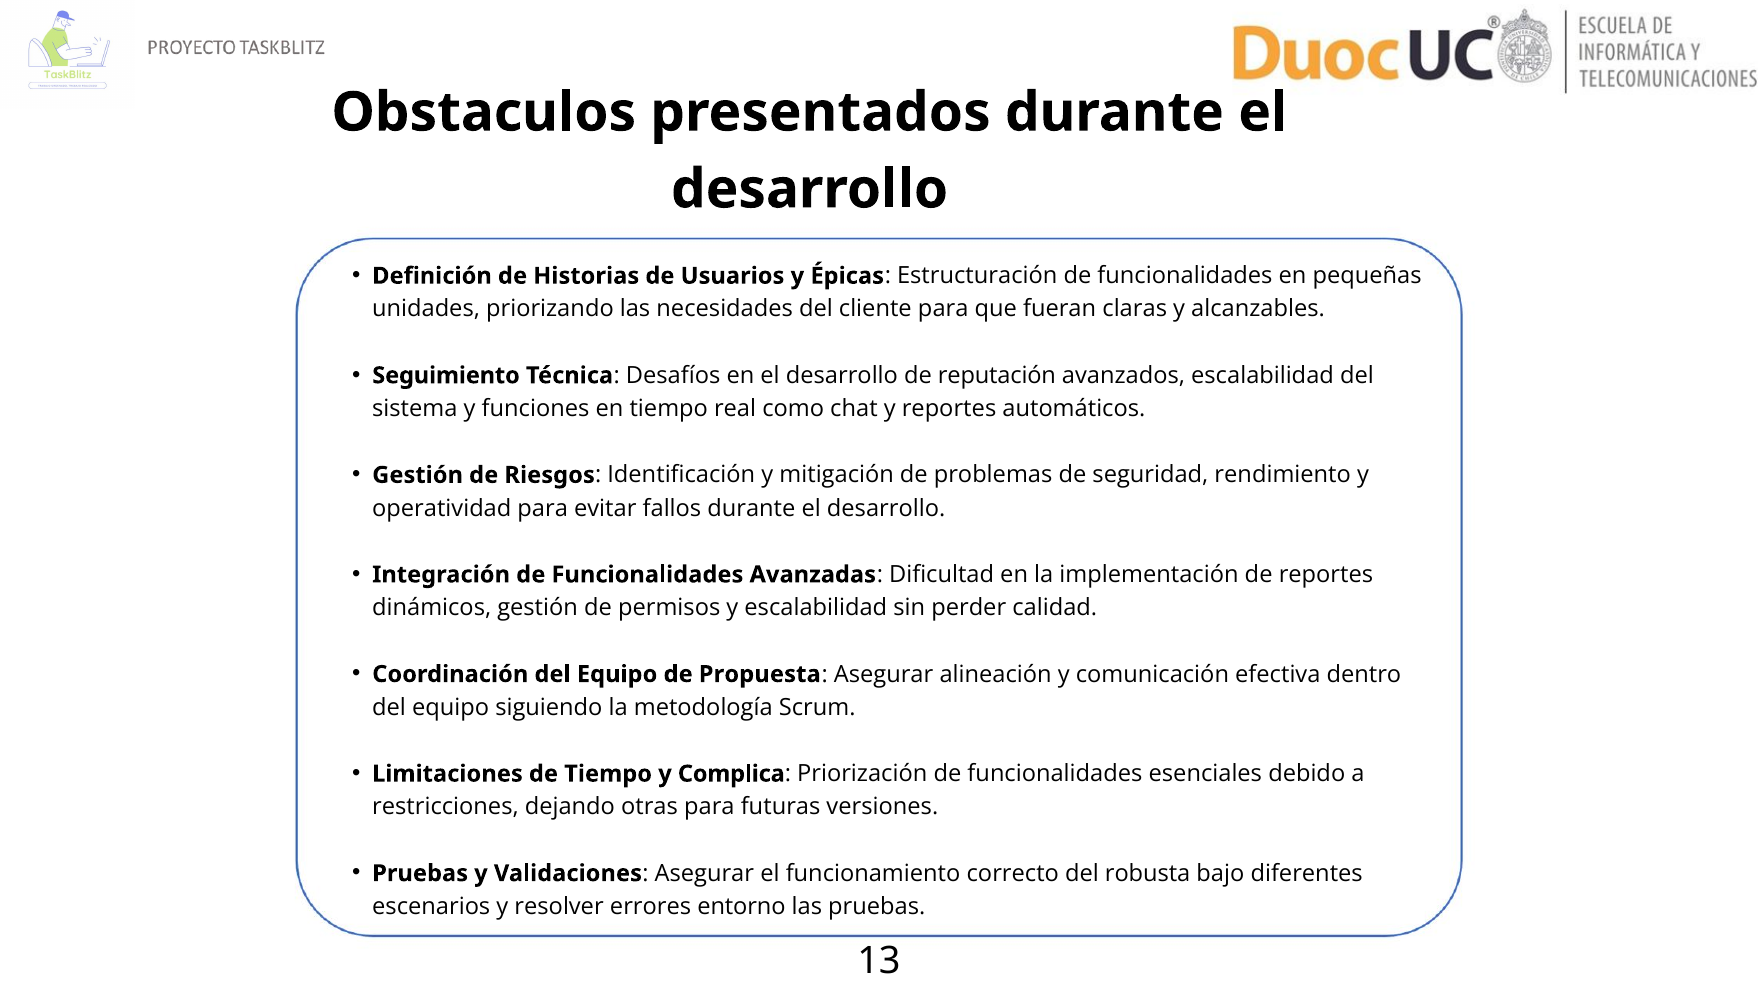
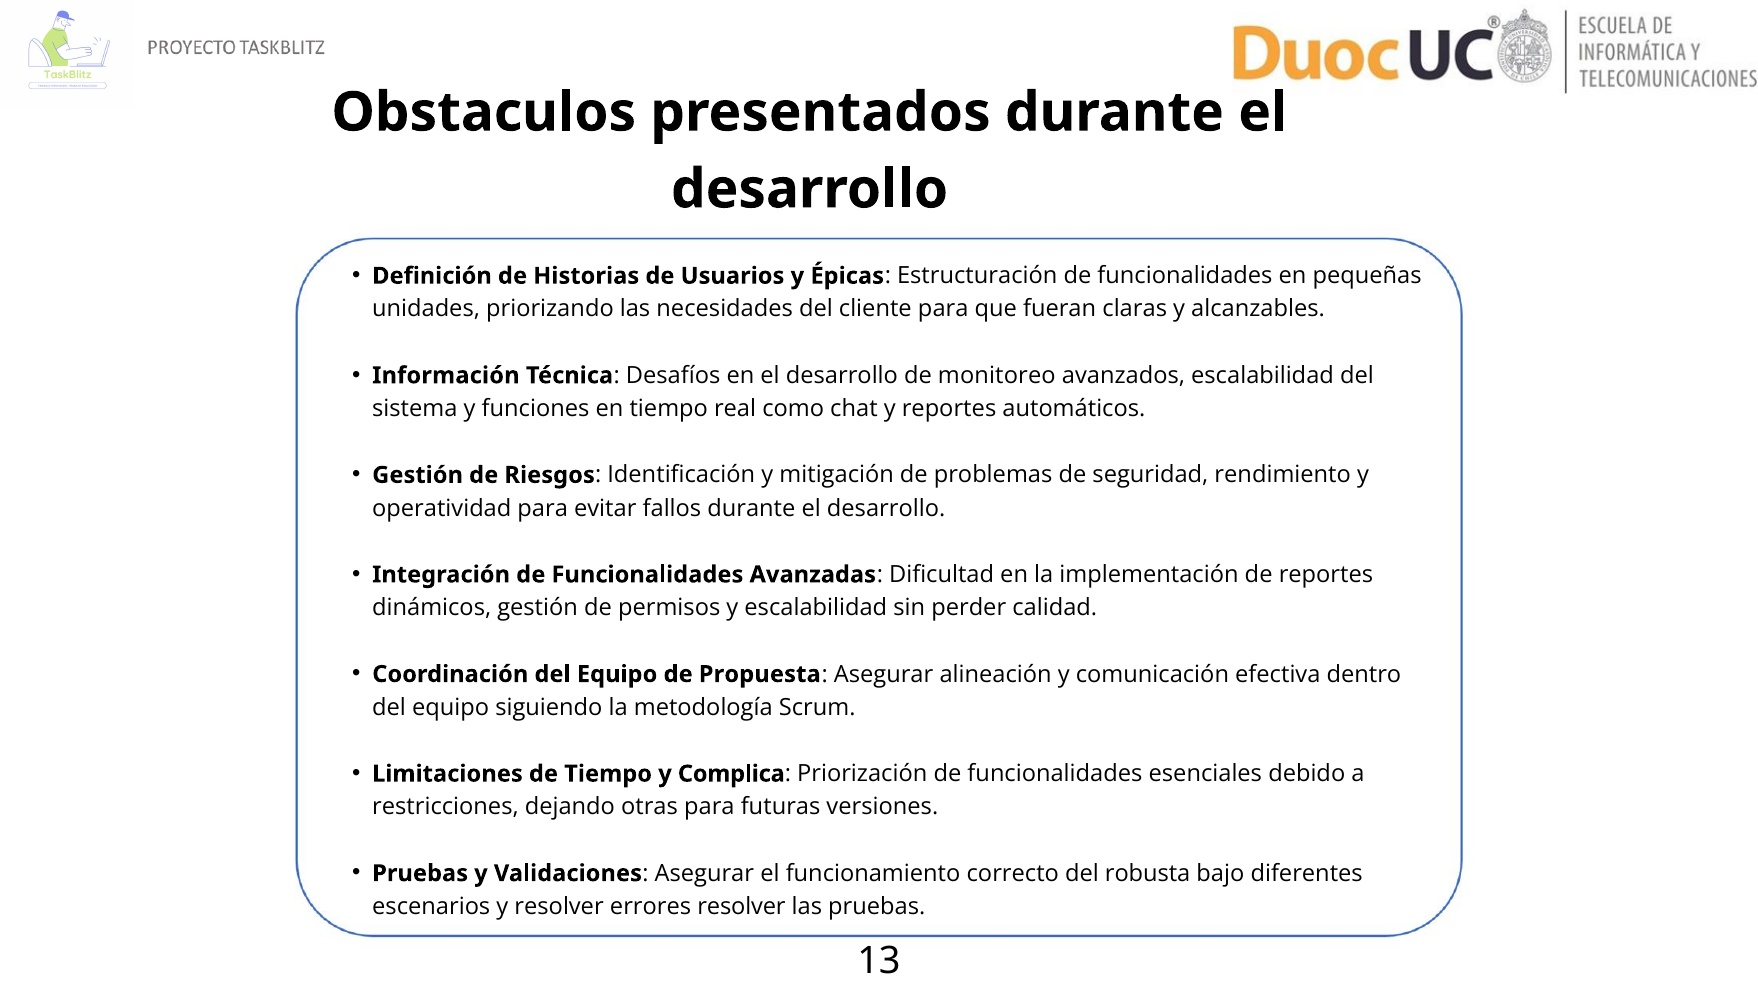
Seguimiento: Seguimiento -> Información
reputación: reputación -> monitoreo
errores entorno: entorno -> resolver
